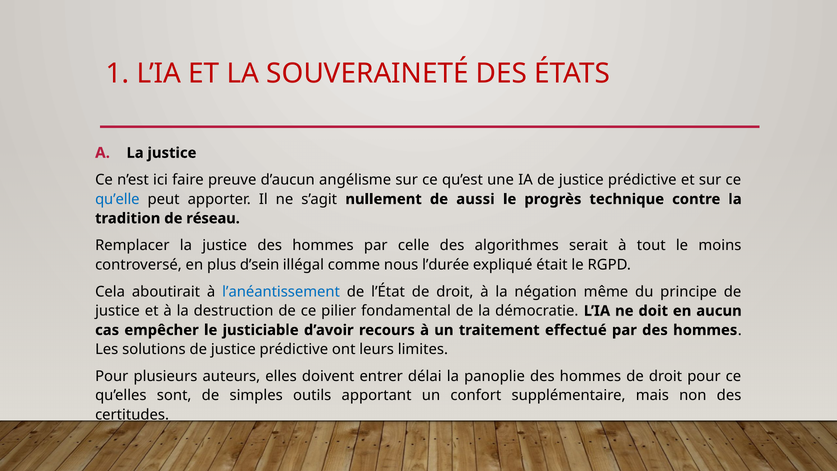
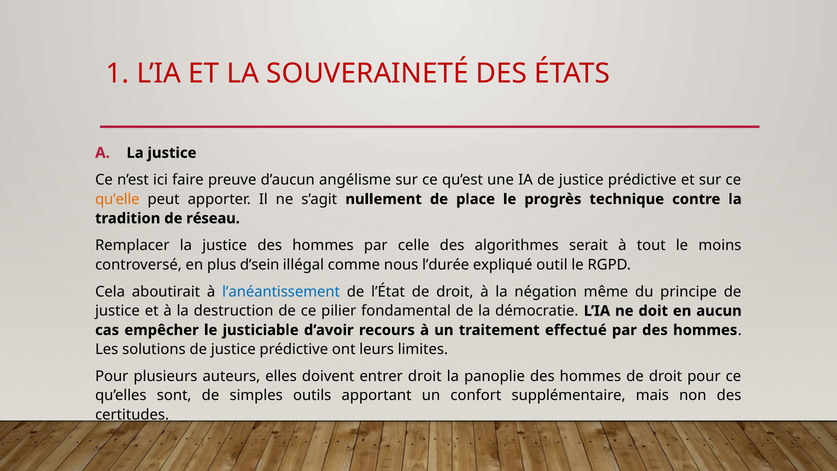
qu’elle colour: blue -> orange
aussi: aussi -> place
était: était -> outil
entrer délai: délai -> droit
